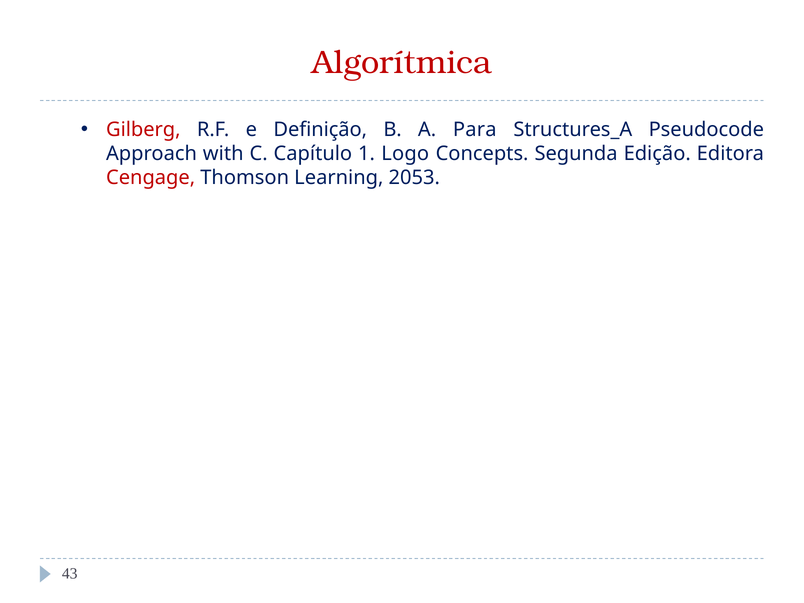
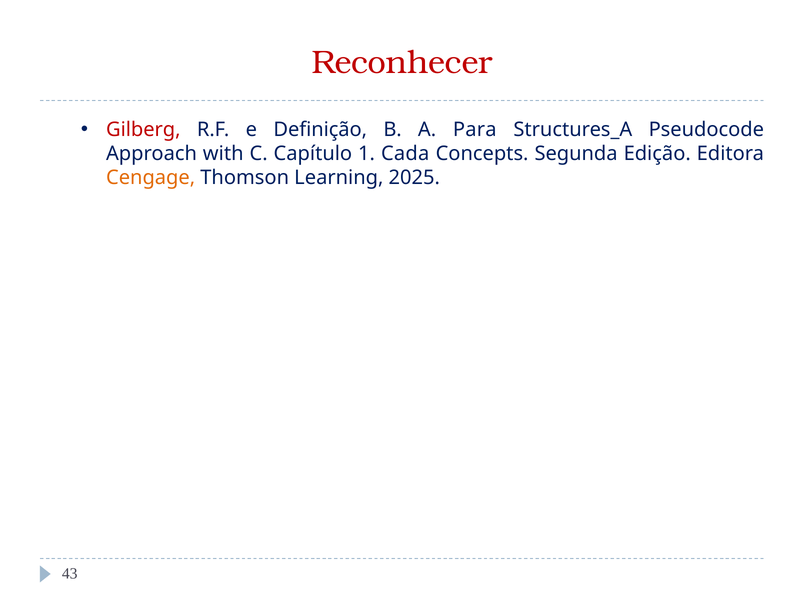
Algorítmica: Algorítmica -> Reconhecer
Logo: Logo -> Cada
Cengage colour: red -> orange
2053: 2053 -> 2025
